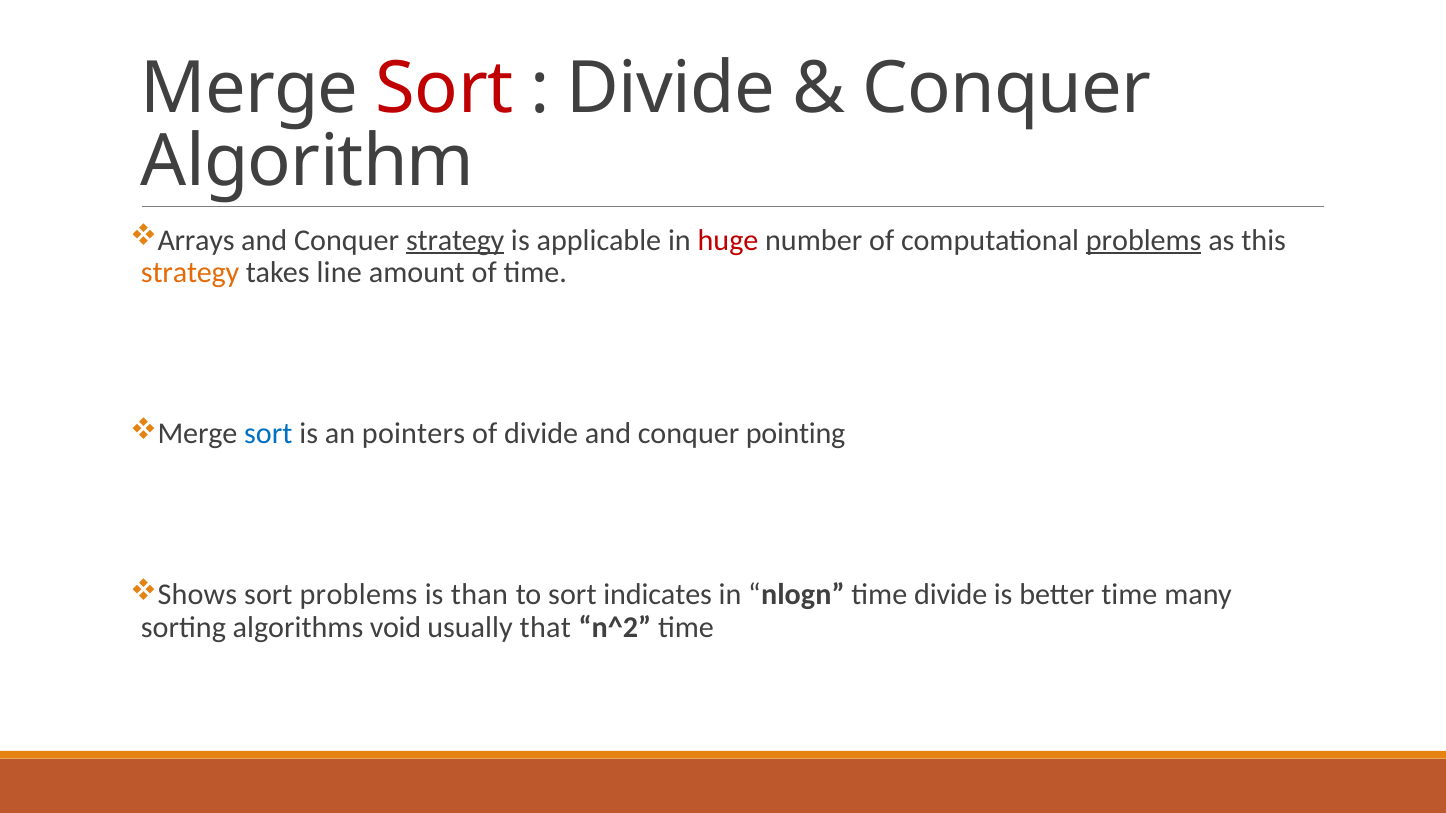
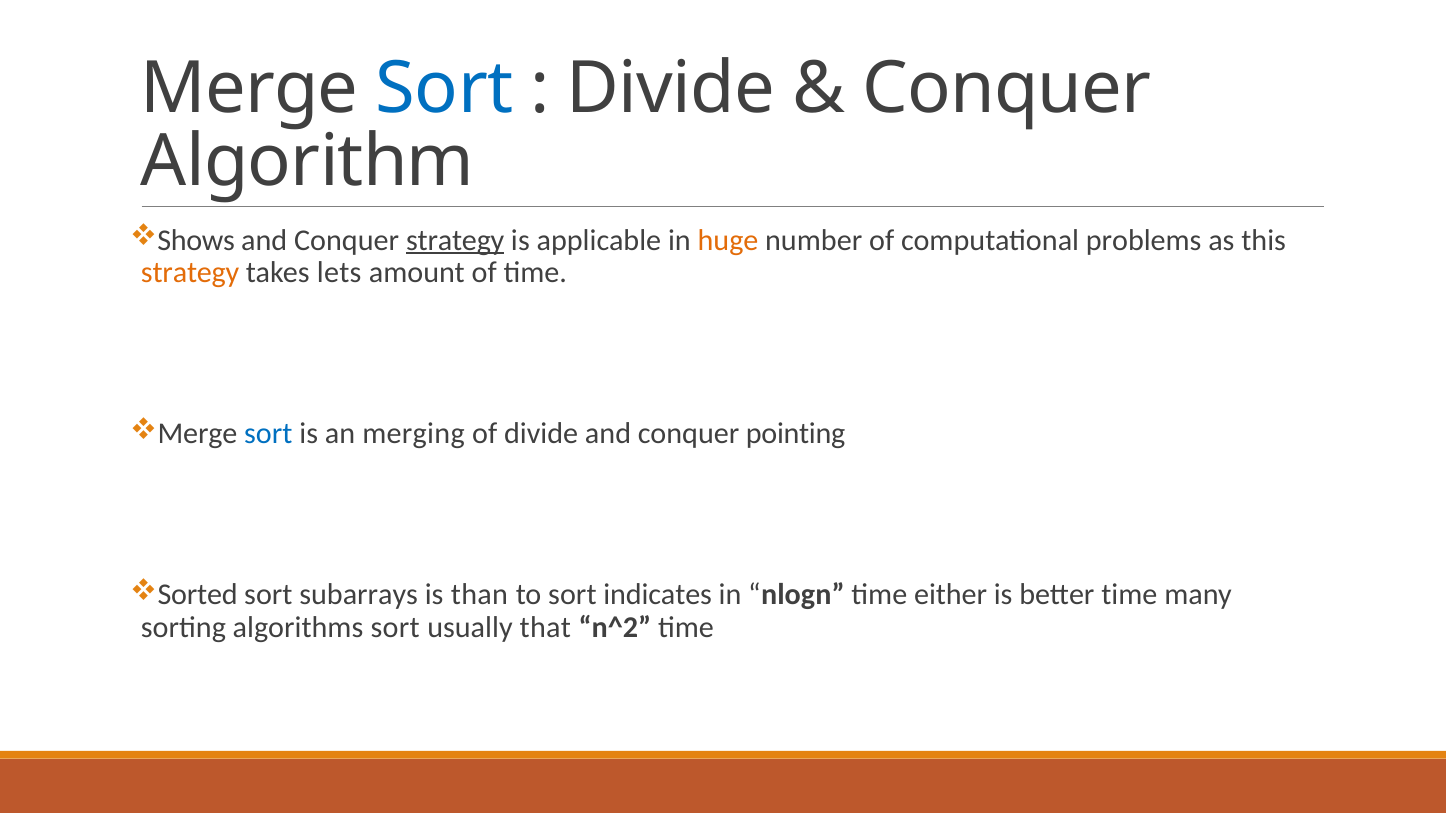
Sort at (445, 88) colour: red -> blue
Arrays: Arrays -> Shows
huge colour: red -> orange
problems at (1144, 240) underline: present -> none
line: line -> lets
pointers: pointers -> merging
Shows: Shows -> Sorted
sort problems: problems -> subarrays
time divide: divide -> either
algorithms void: void -> sort
